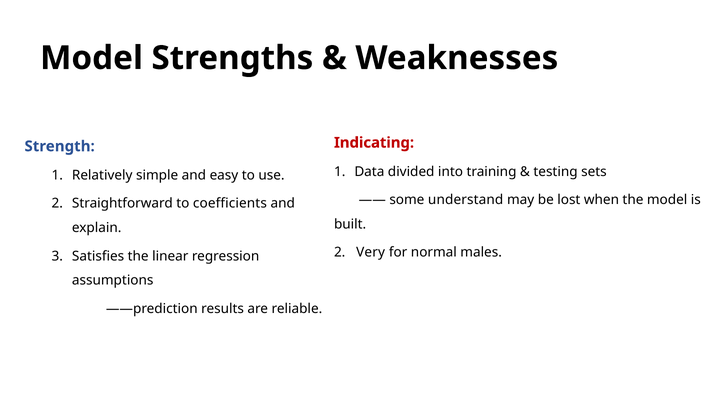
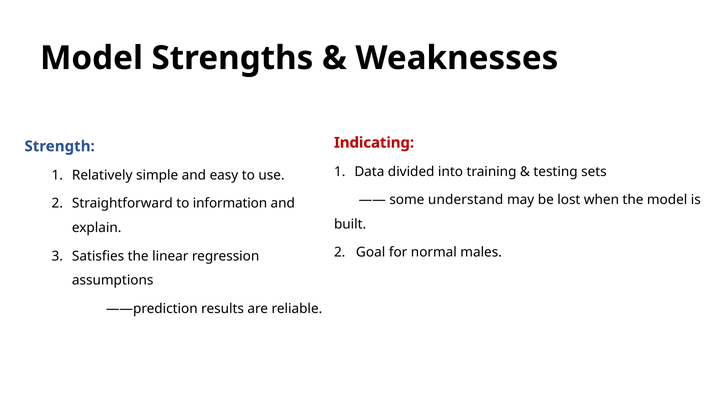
coefficients: coefficients -> information
Very: Very -> Goal
